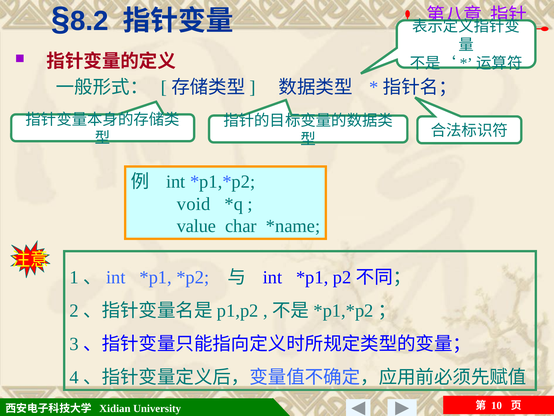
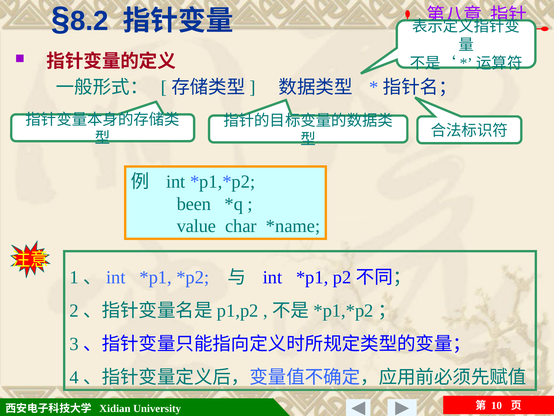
void: void -> been
